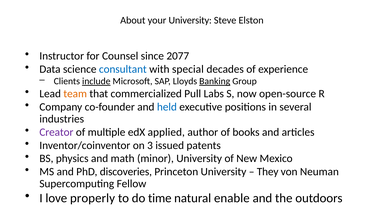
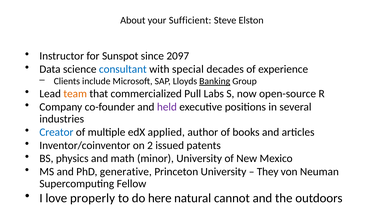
your University: University -> Sufficient
Counsel: Counsel -> Sunspot
2077: 2077 -> 2097
include underline: present -> none
held colour: blue -> purple
Creator colour: purple -> blue
3: 3 -> 2
discoveries: discoveries -> generative
time: time -> here
enable: enable -> cannot
